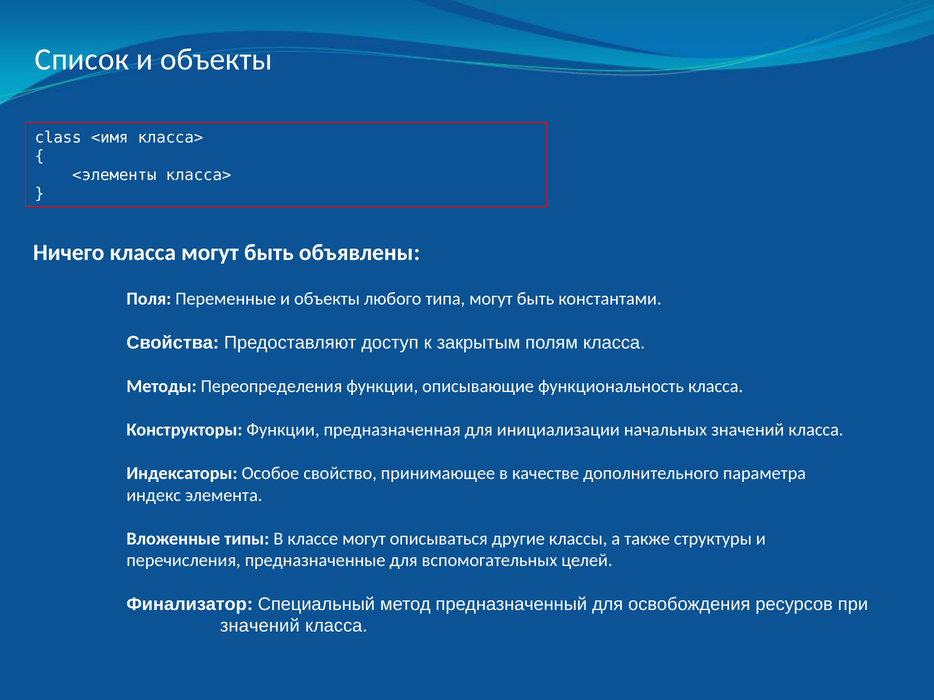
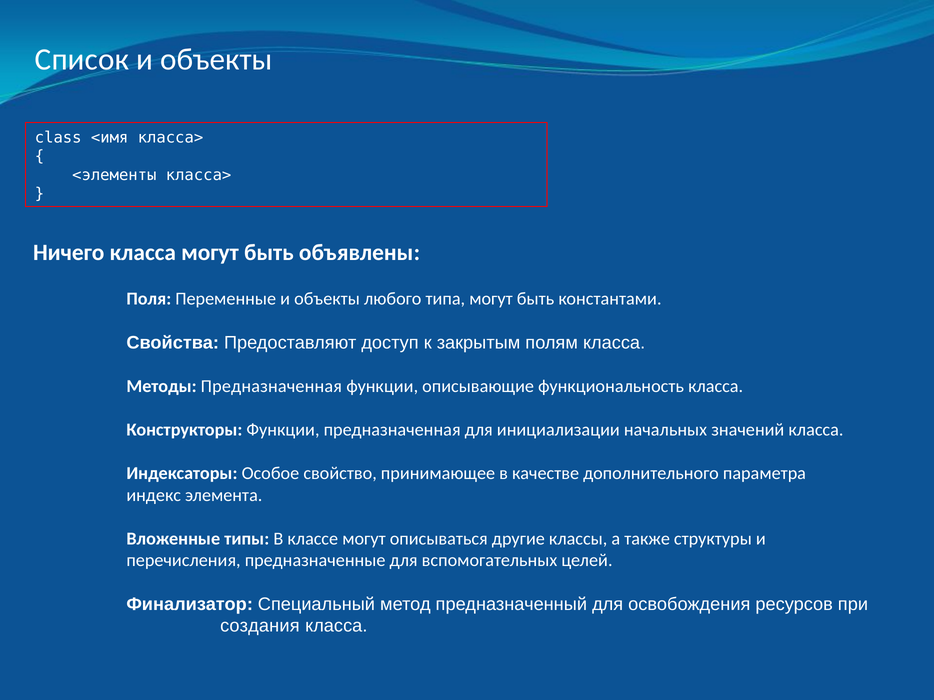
Методы Переопределения: Переопределения -> Предназначенная
значений at (260, 626): значений -> создания
